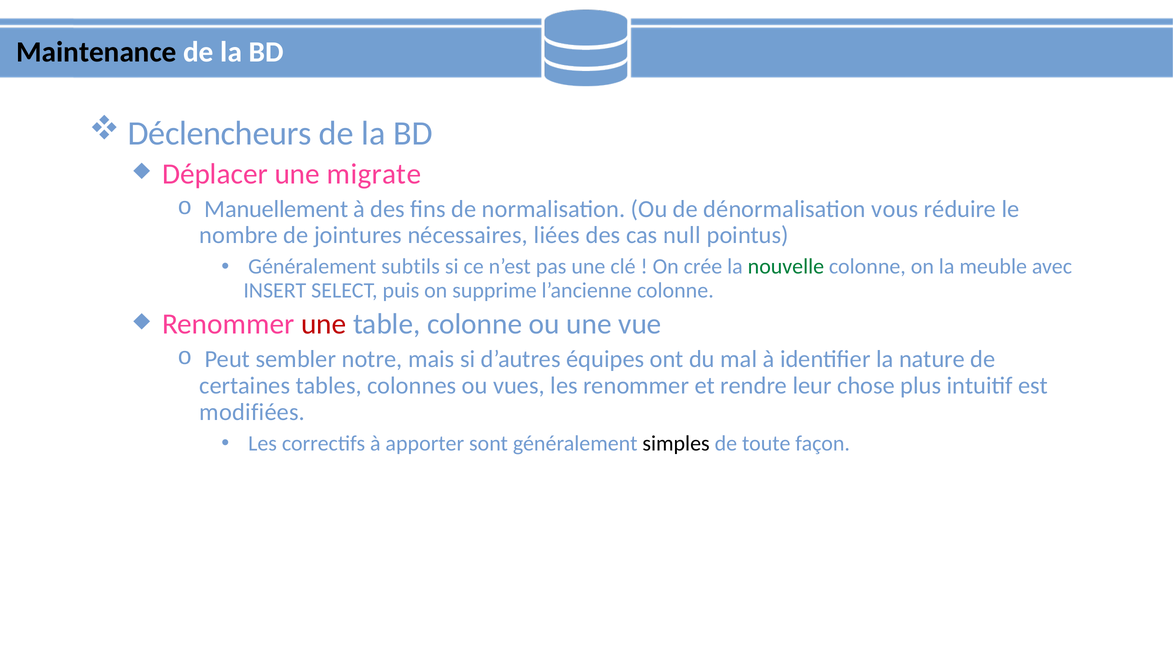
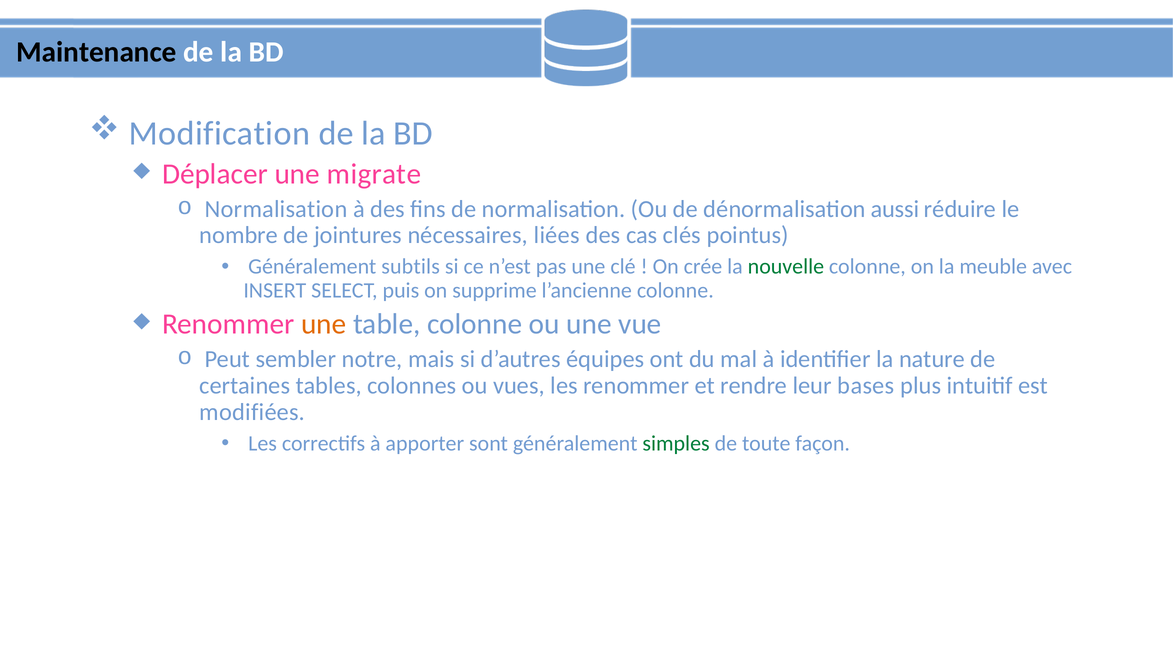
Déclencheurs: Déclencheurs -> Modification
Manuellement at (276, 209): Manuellement -> Normalisation
vous: vous -> aussi
null: null -> clés
une at (324, 324) colour: red -> orange
chose: chose -> bases
simples colour: black -> green
